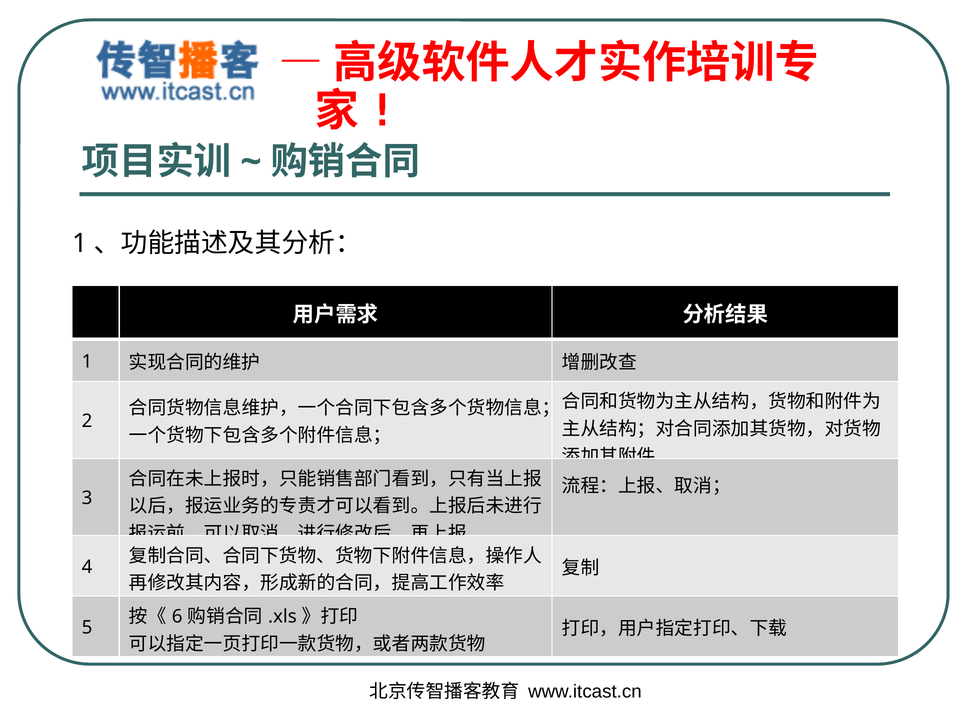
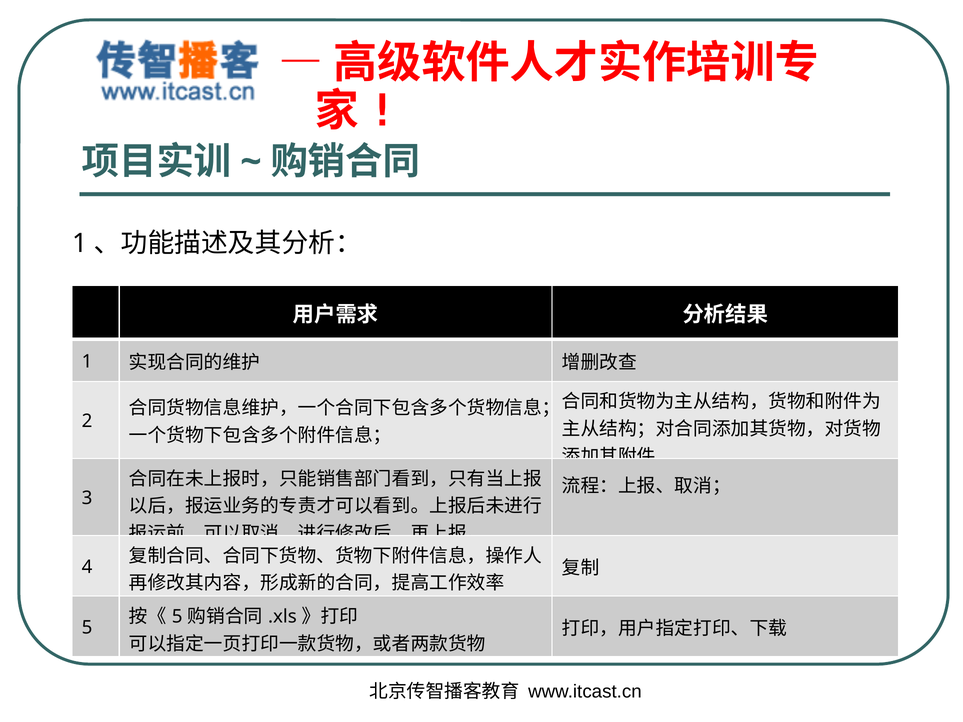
6 at (177, 617): 6 -> 5
